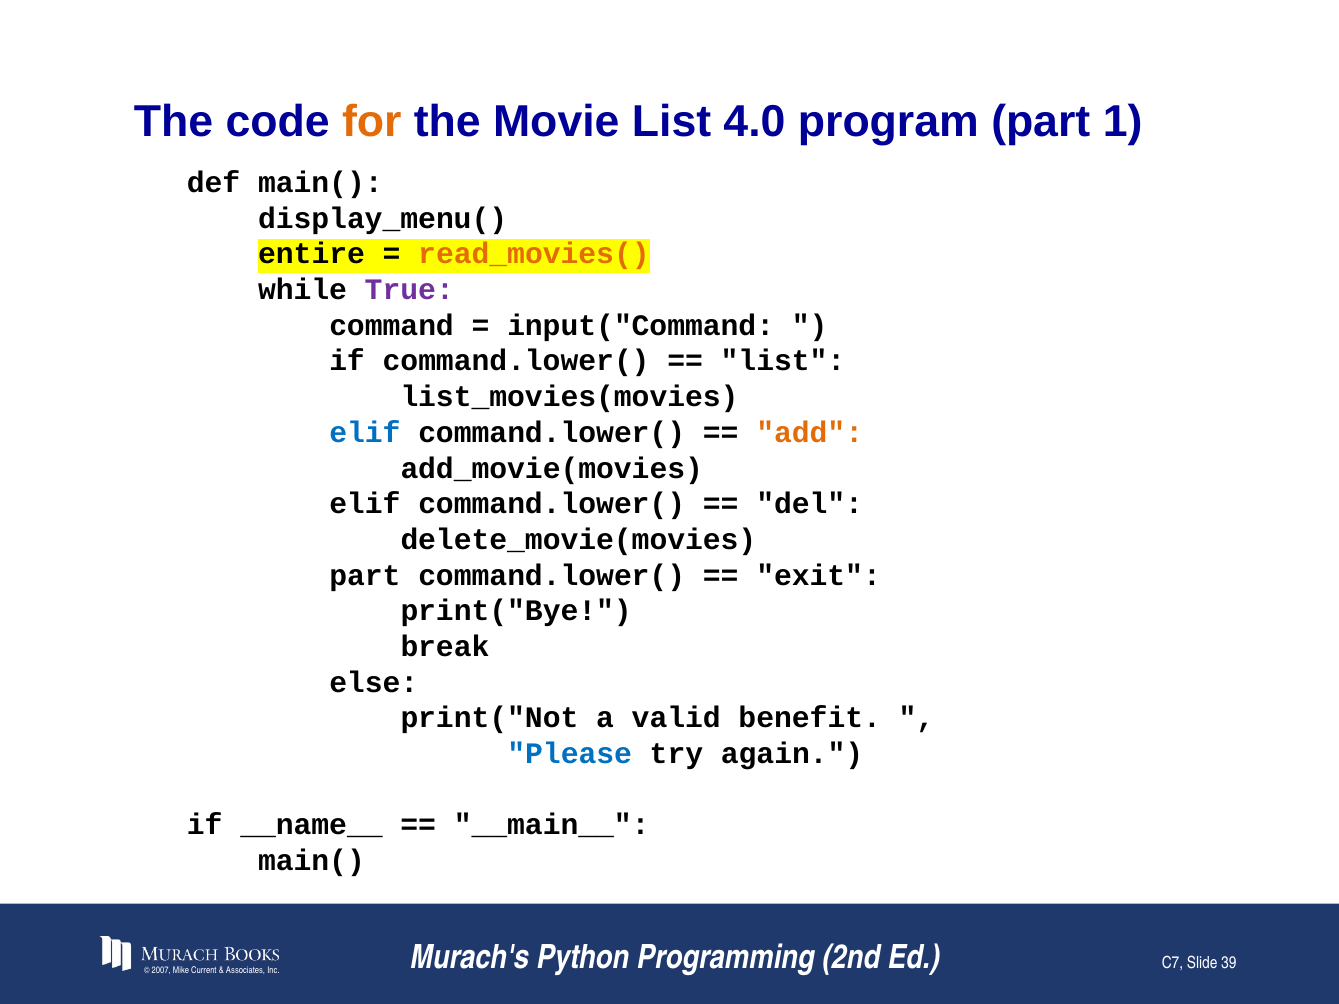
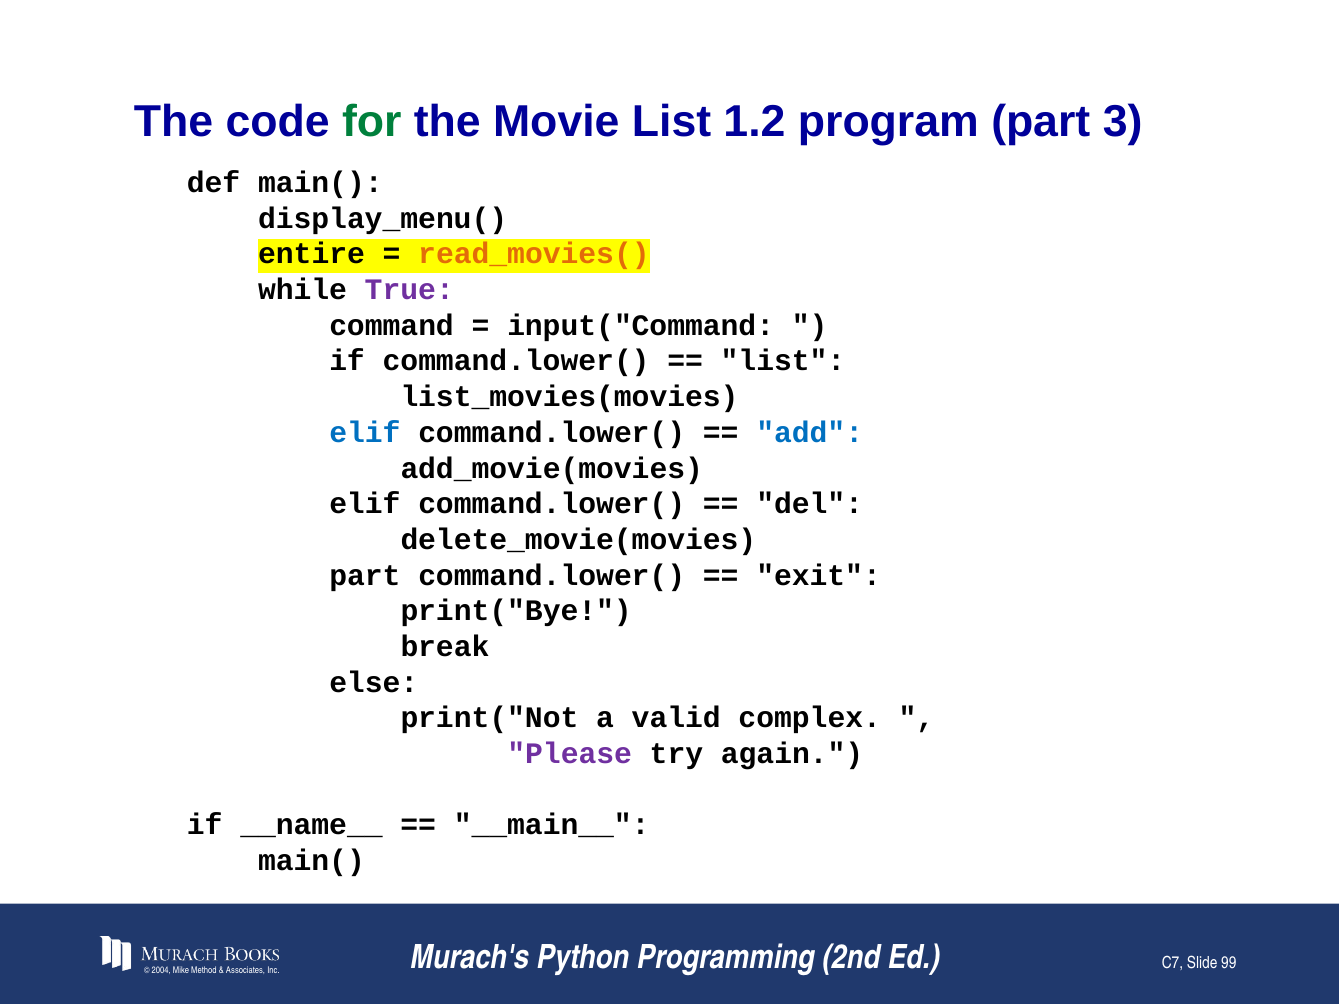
for colour: orange -> green
4.0: 4.0 -> 1.2
1: 1 -> 3
add colour: orange -> blue
benefit: benefit -> complex
Please colour: blue -> purple
2007: 2007 -> 2004
Current: Current -> Method
39: 39 -> 99
